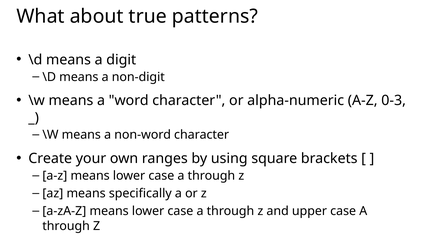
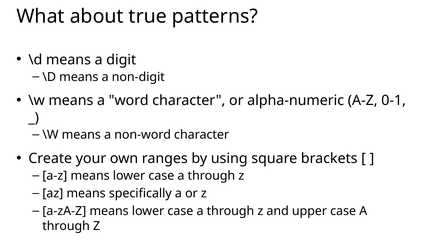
0-3: 0-3 -> 0-1
